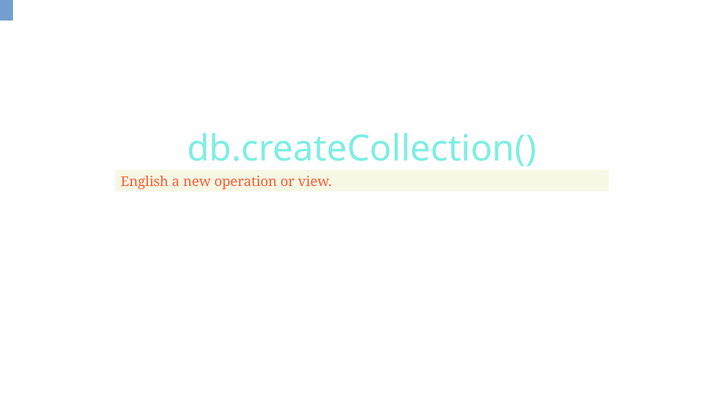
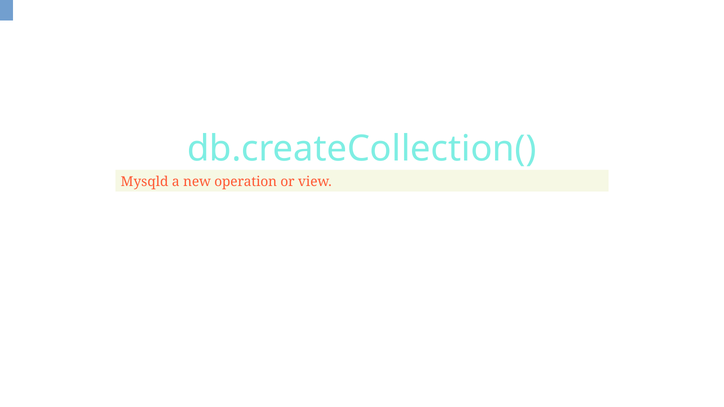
English: English -> Mysqld
